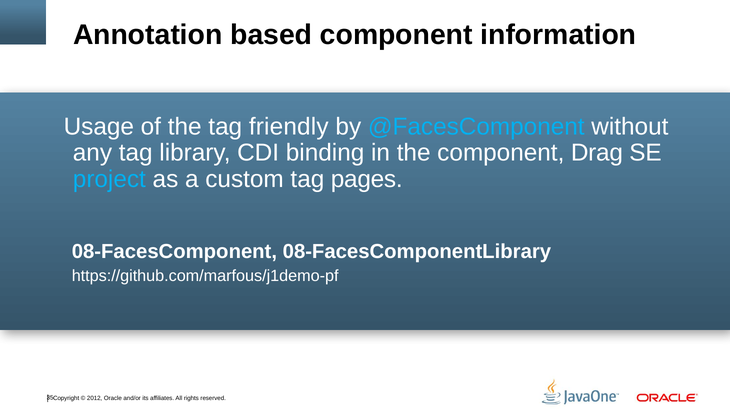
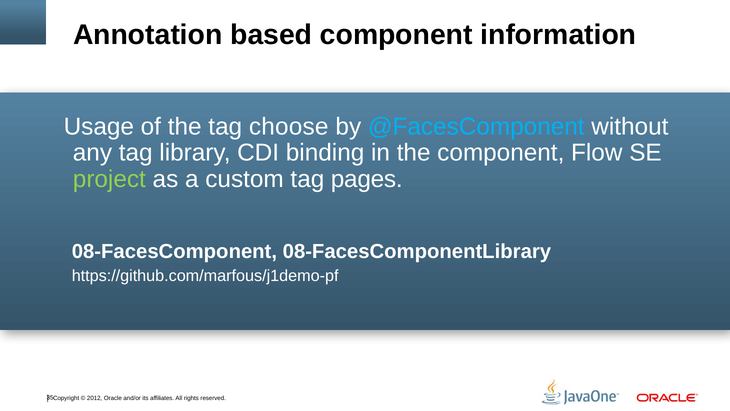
friendly: friendly -> choose
Drag: Drag -> Flow
project colour: light blue -> light green
